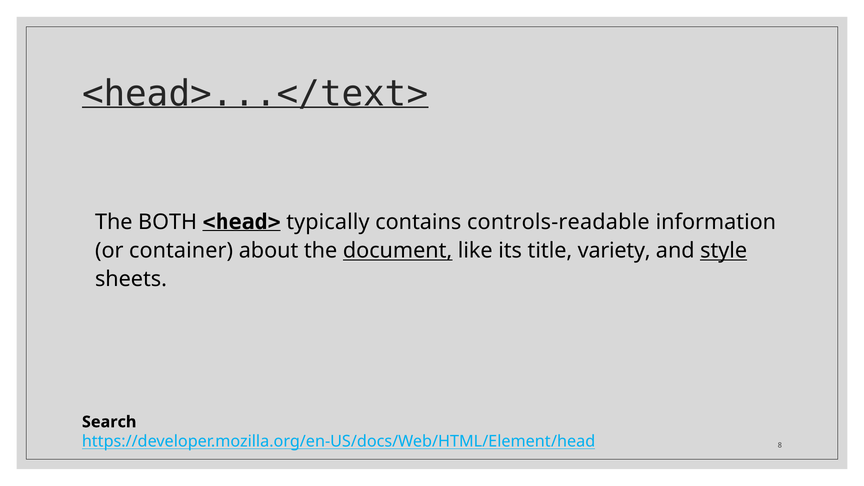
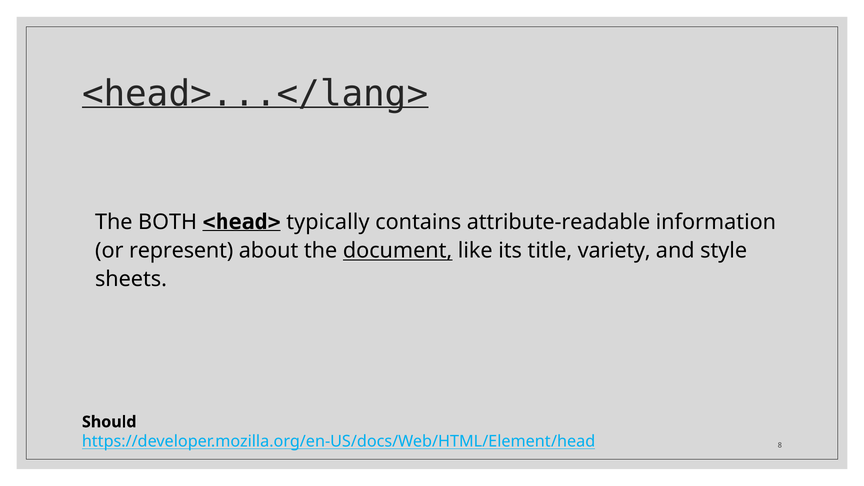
<head>...</text>: <head>...</text> -> <head>...</lang>
controls-readable: controls-readable -> attribute-readable
container: container -> represent
style underline: present -> none
Search: Search -> Should
